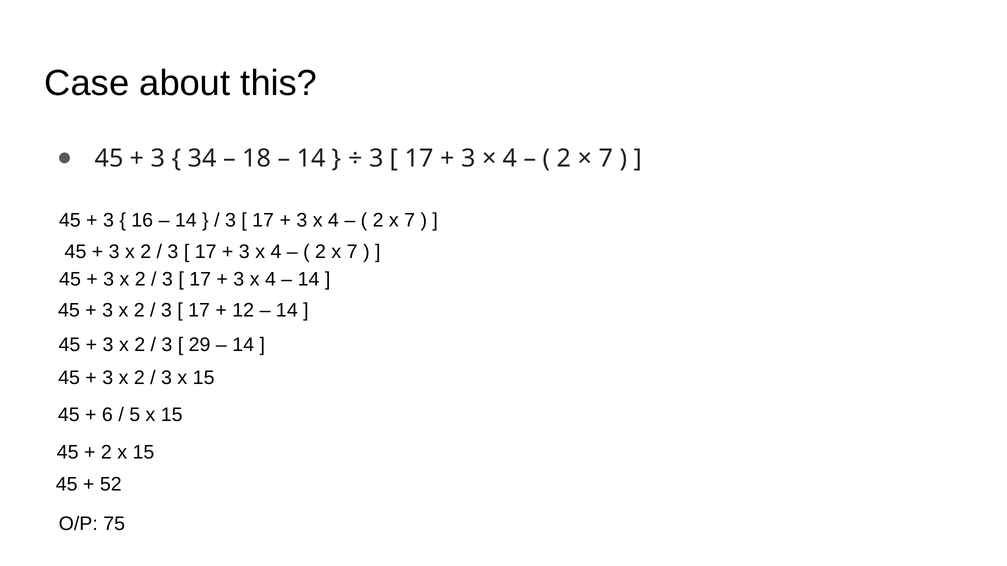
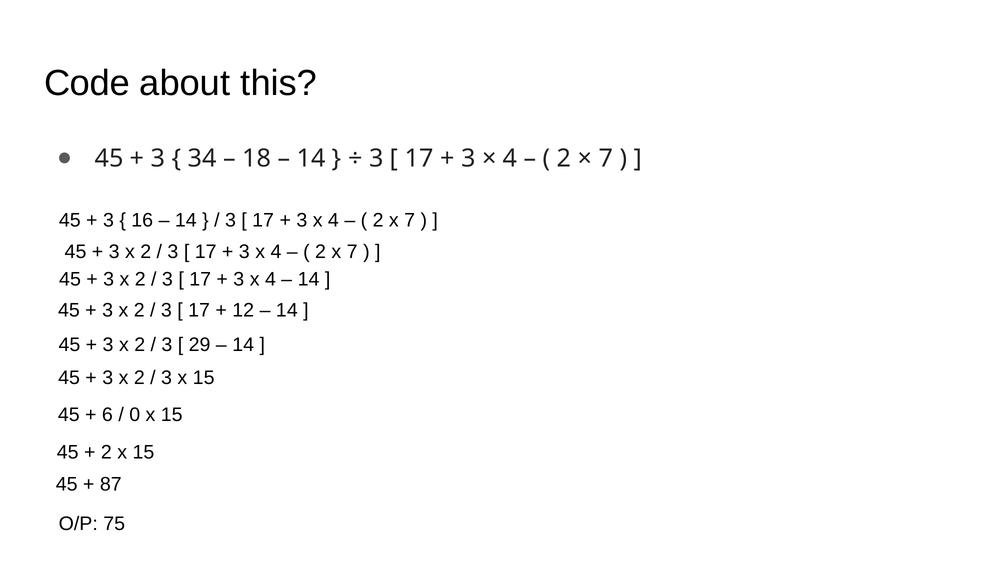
Case: Case -> Code
5: 5 -> 0
52: 52 -> 87
